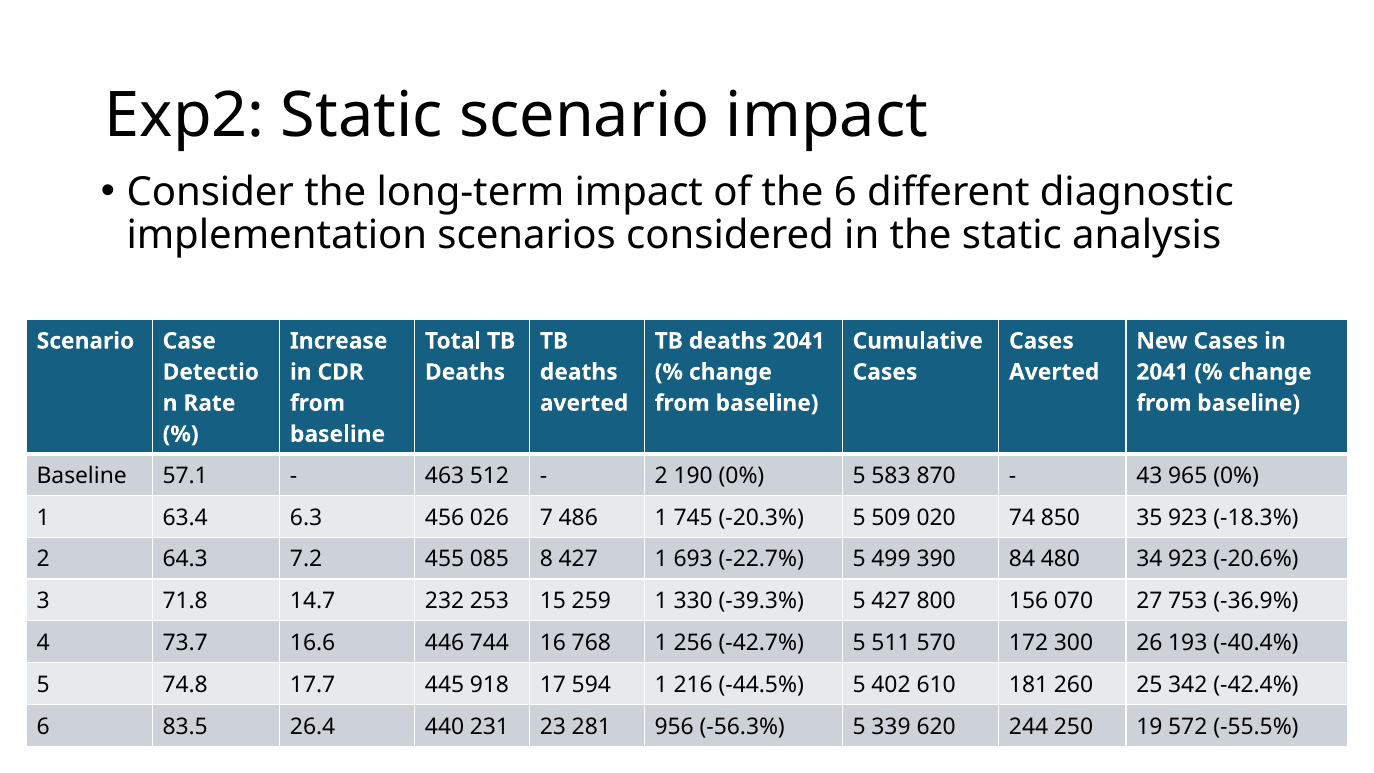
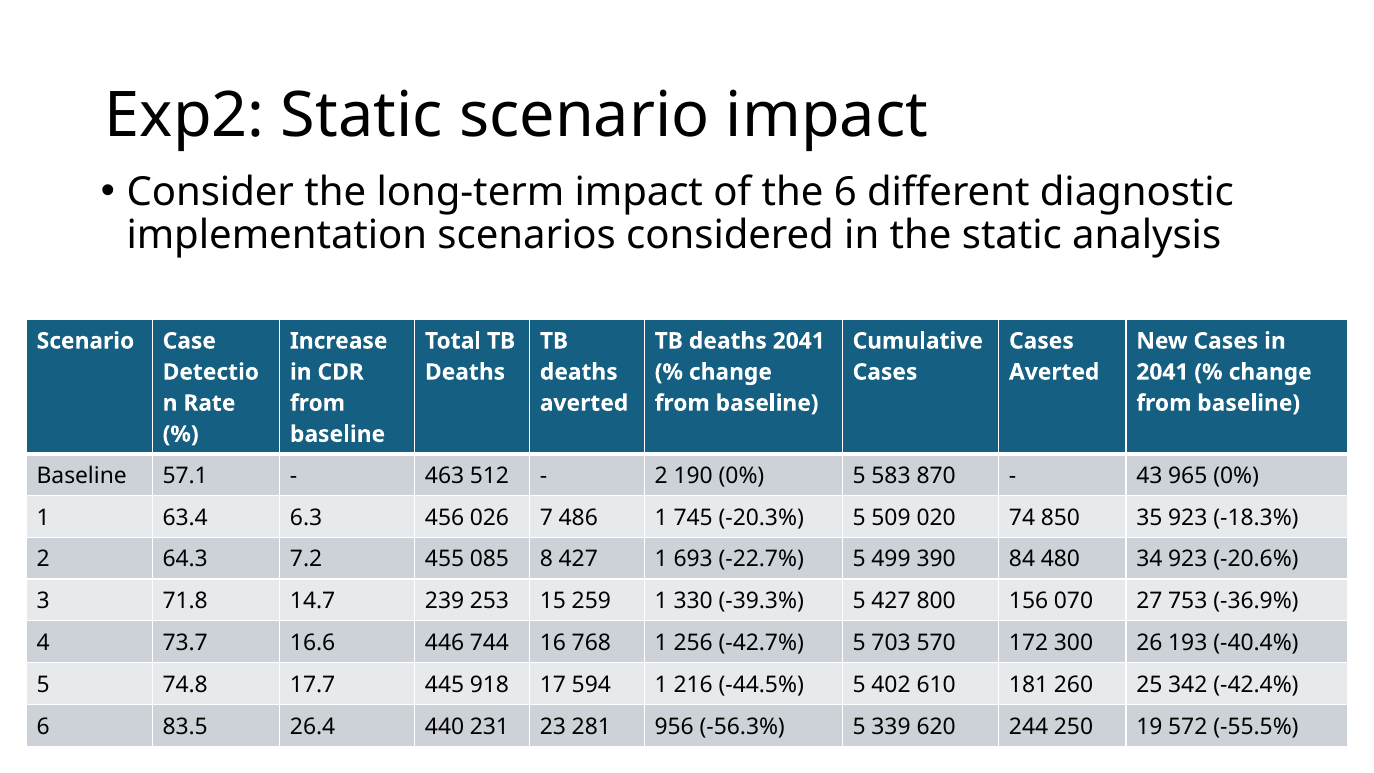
232: 232 -> 239
511: 511 -> 703
